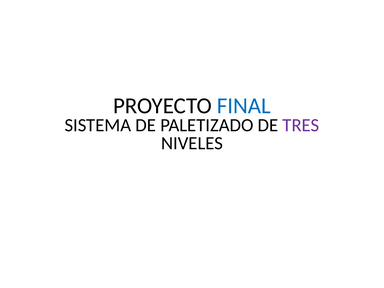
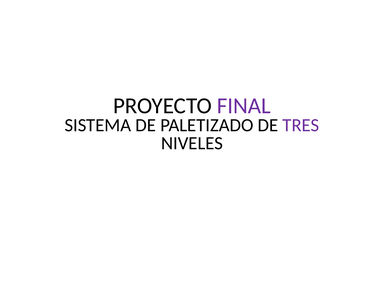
FINAL colour: blue -> purple
